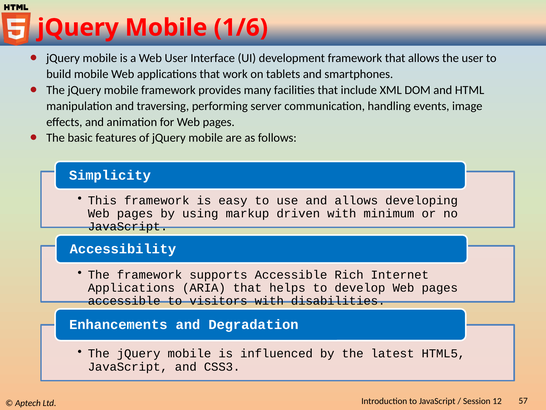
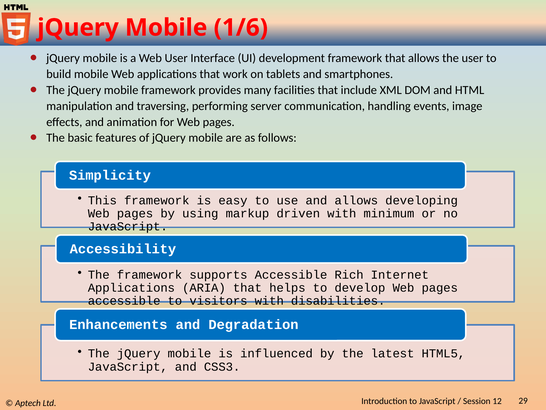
57: 57 -> 29
